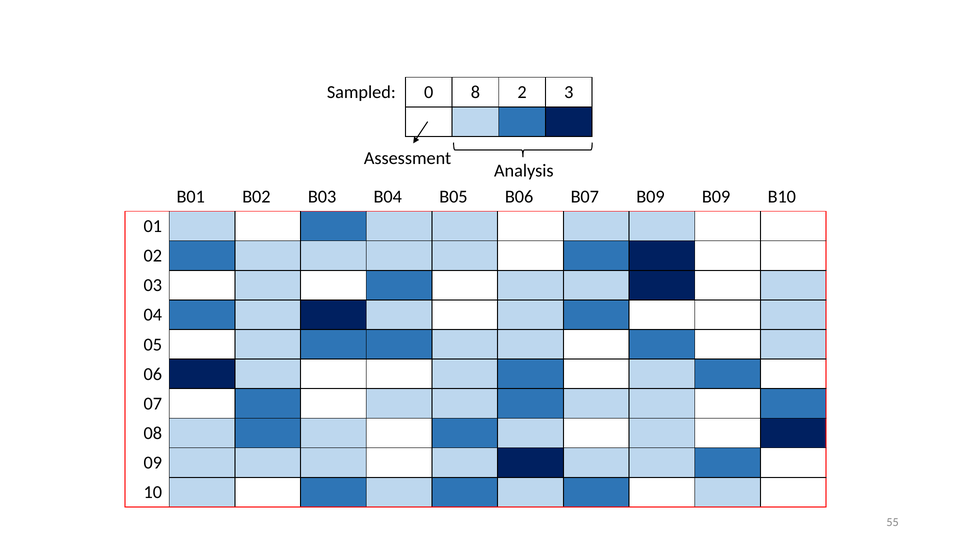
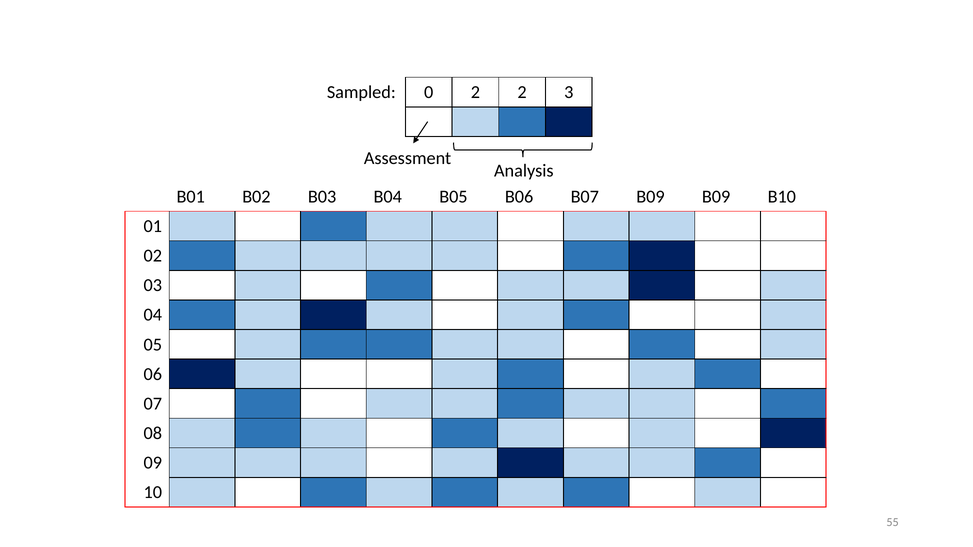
0 8: 8 -> 2
